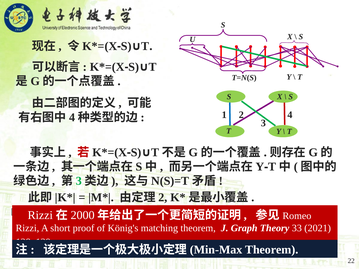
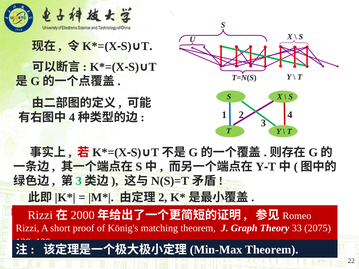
2021: 2021 -> 2075
